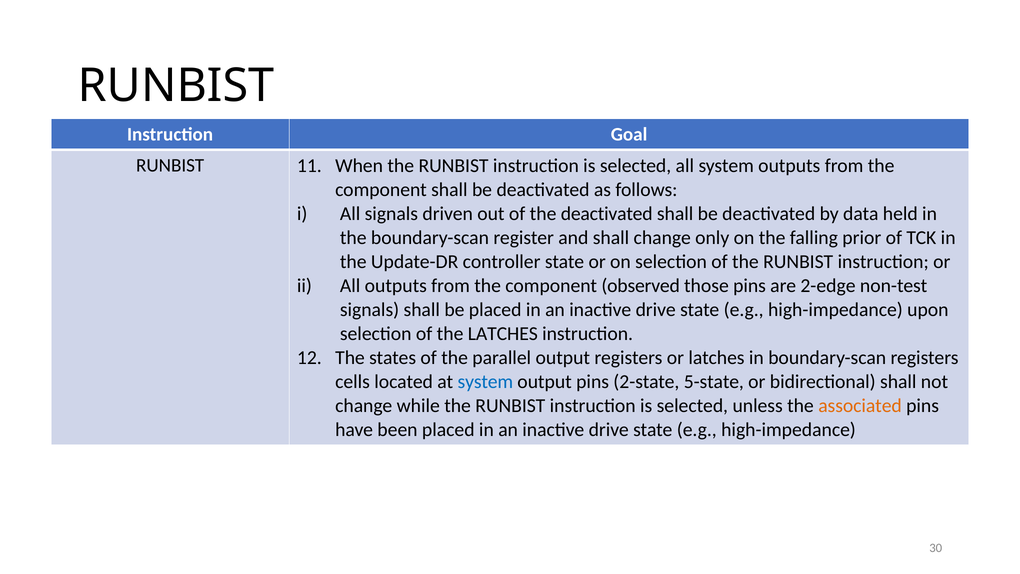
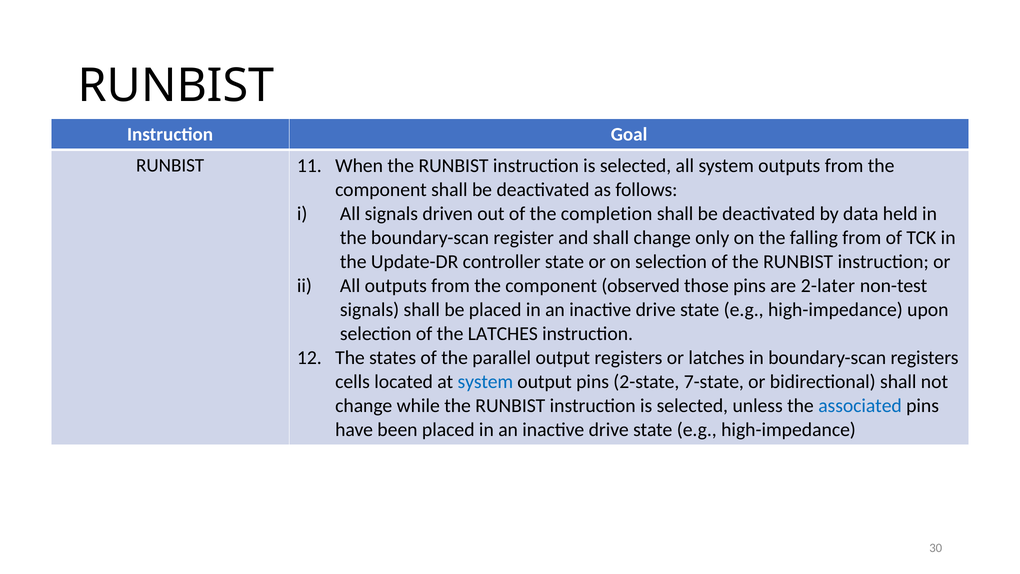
the deactivated: deactivated -> completion
falling prior: prior -> from
2-edge: 2-edge -> 2-later
5-state: 5-state -> 7-state
associated colour: orange -> blue
